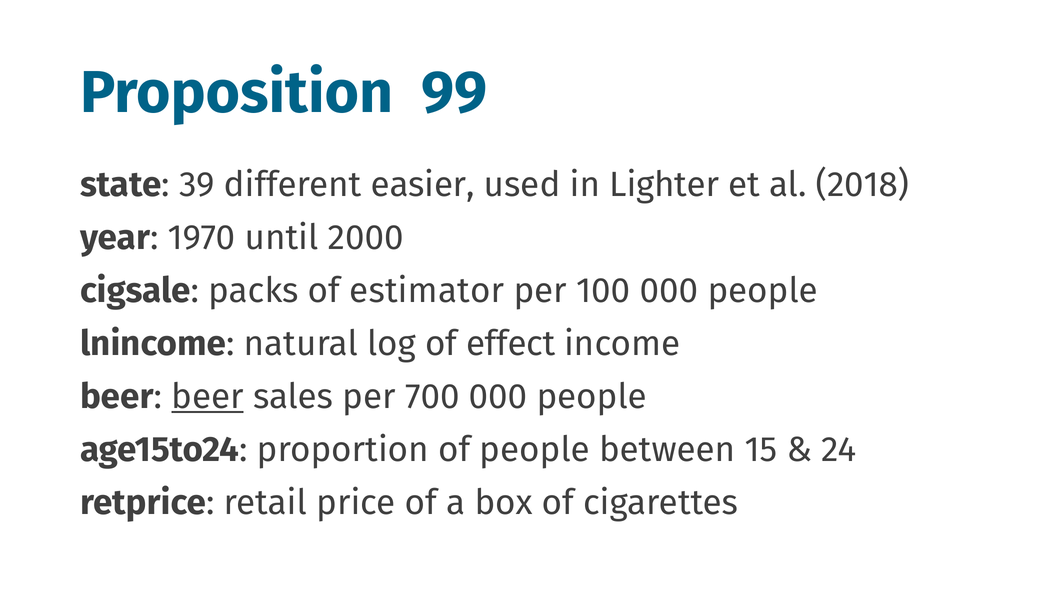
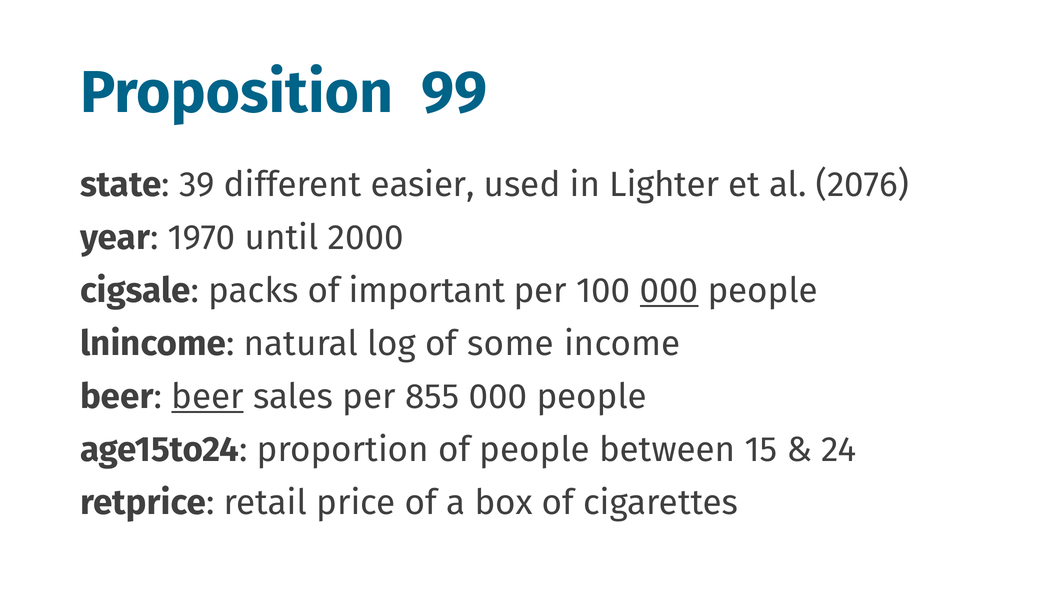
2018: 2018 -> 2076
estimator: estimator -> important
000 at (669, 291) underline: none -> present
effect: effect -> some
700: 700 -> 855
